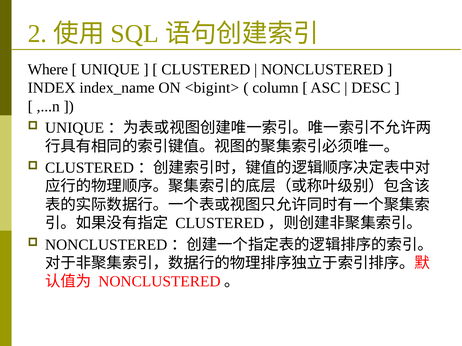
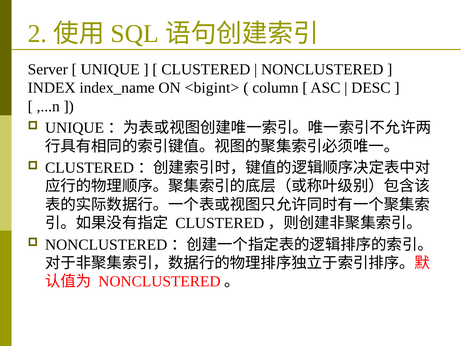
Where: Where -> Server
